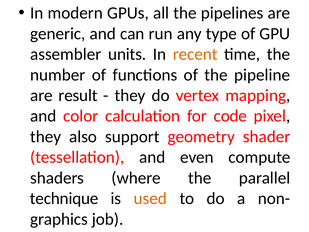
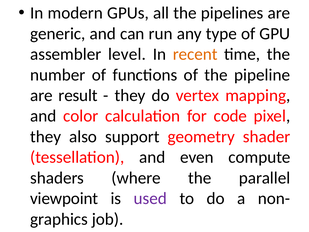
units: units -> level
technique: technique -> viewpoint
used colour: orange -> purple
